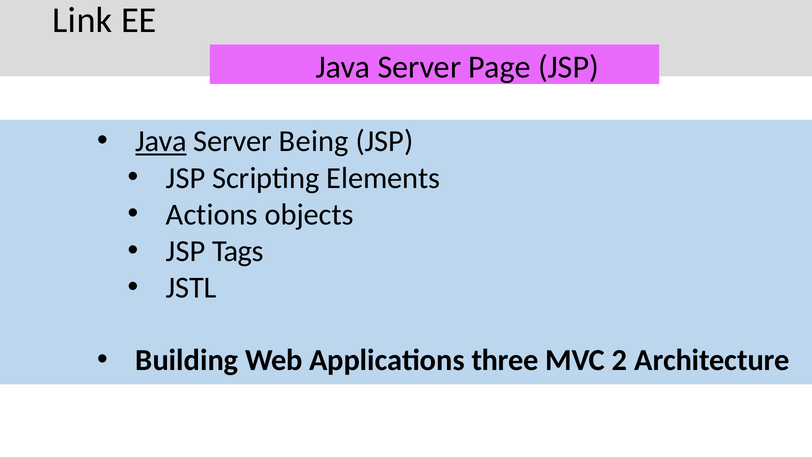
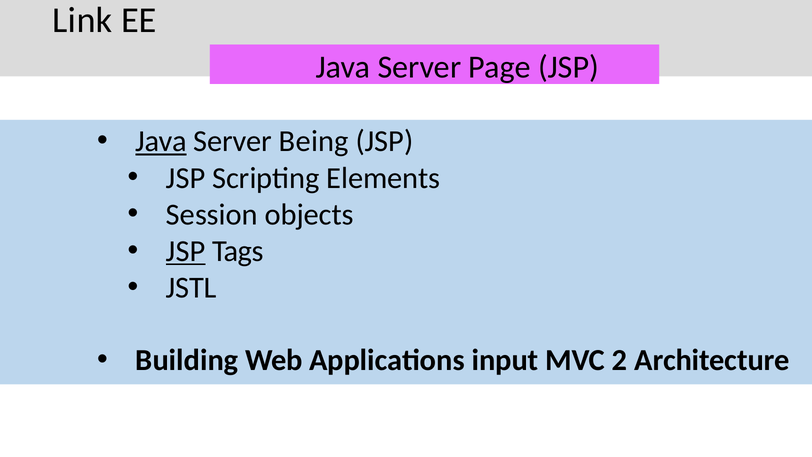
Actions: Actions -> Session
JSP at (186, 251) underline: none -> present
three: three -> input
